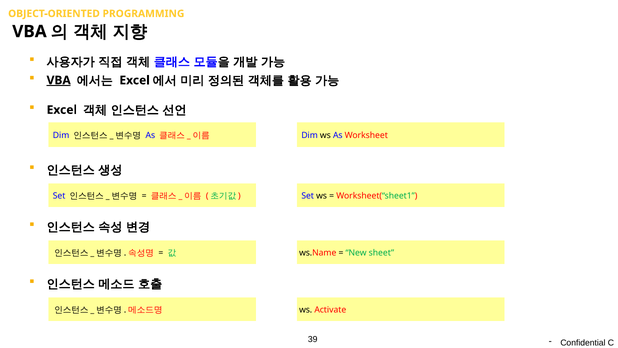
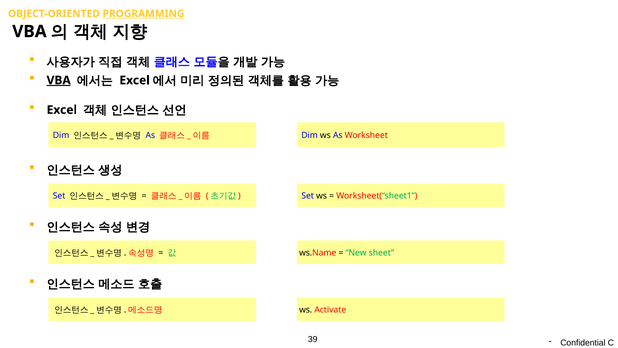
PROGRAMMING underline: none -> present
